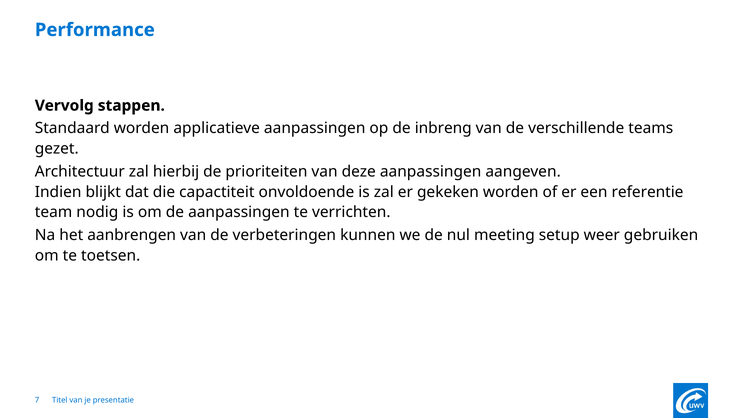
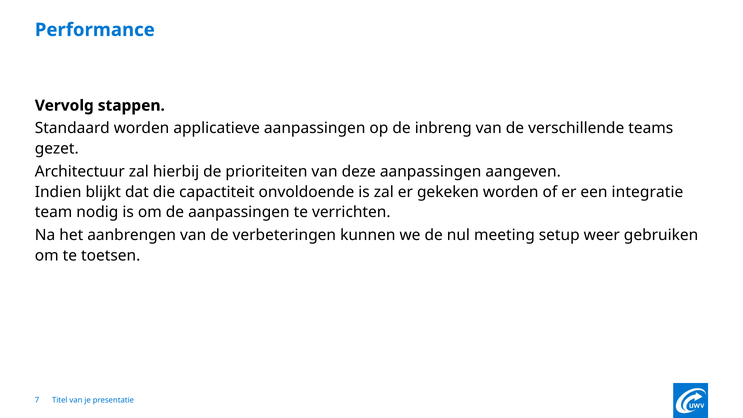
referentie: referentie -> integratie
